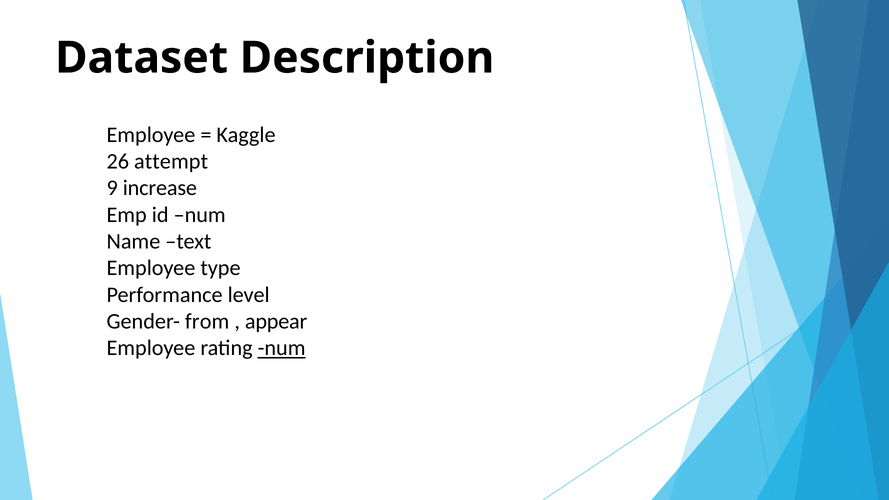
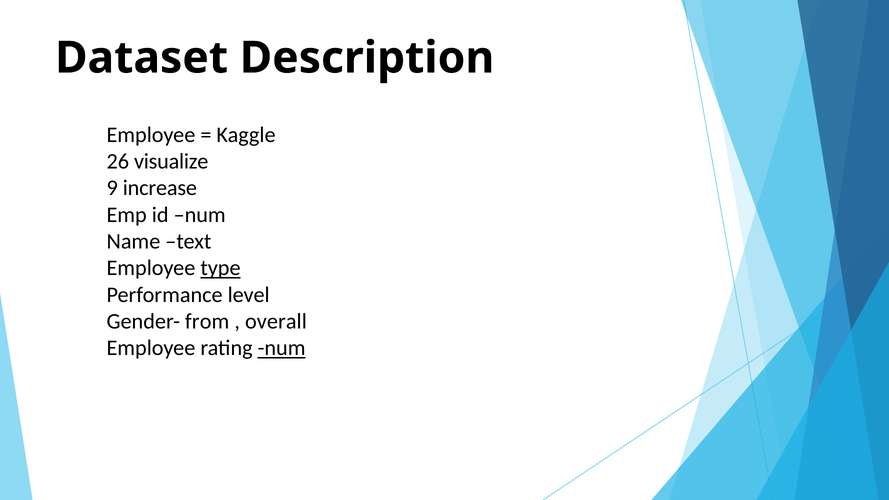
attempt: attempt -> visualize
type underline: none -> present
appear: appear -> overall
